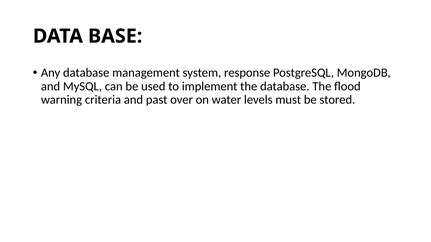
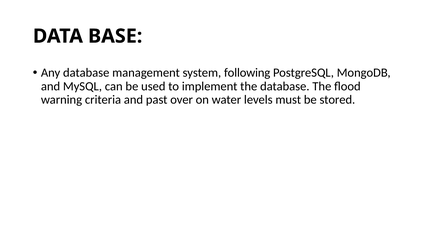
response: response -> following
